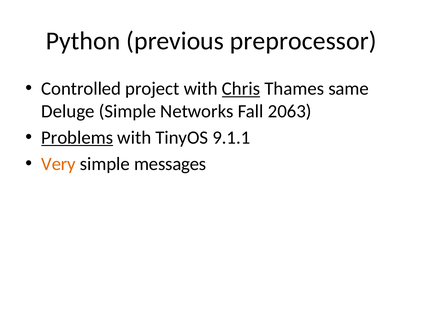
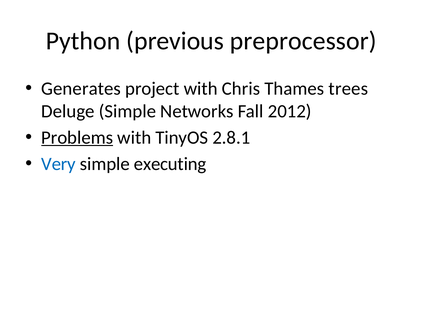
Controlled: Controlled -> Generates
Chris underline: present -> none
same: same -> trees
2063: 2063 -> 2012
9.1.1: 9.1.1 -> 2.8.1
Very colour: orange -> blue
messages: messages -> executing
